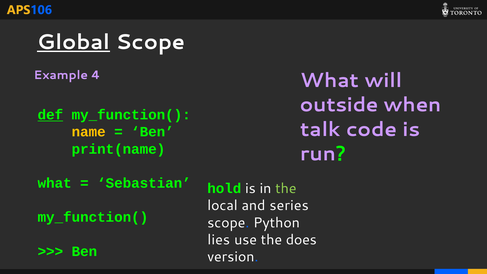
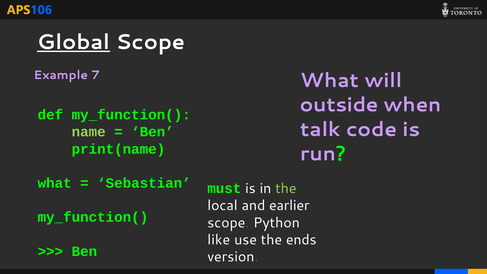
4: 4 -> 7
def underline: present -> none
name colour: yellow -> light green
hold: hold -> must
series: series -> earlier
lies: lies -> like
does: does -> ends
